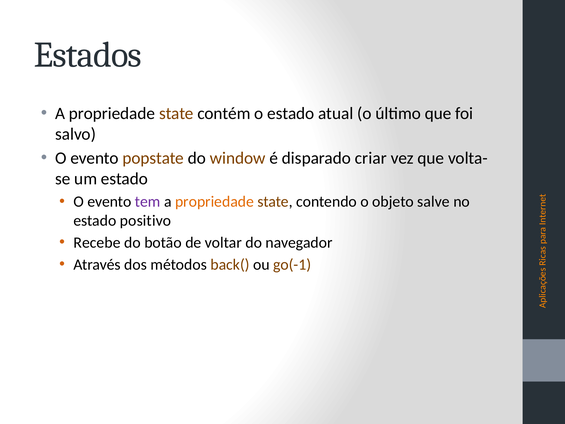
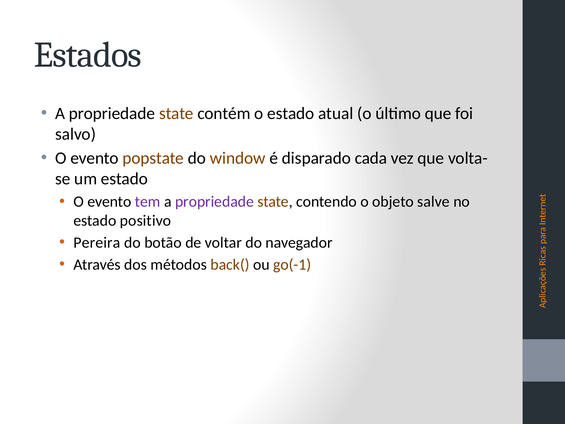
criar: criar -> cada
propriedade at (214, 202) colour: orange -> purple
Recebe: Recebe -> Pereira
